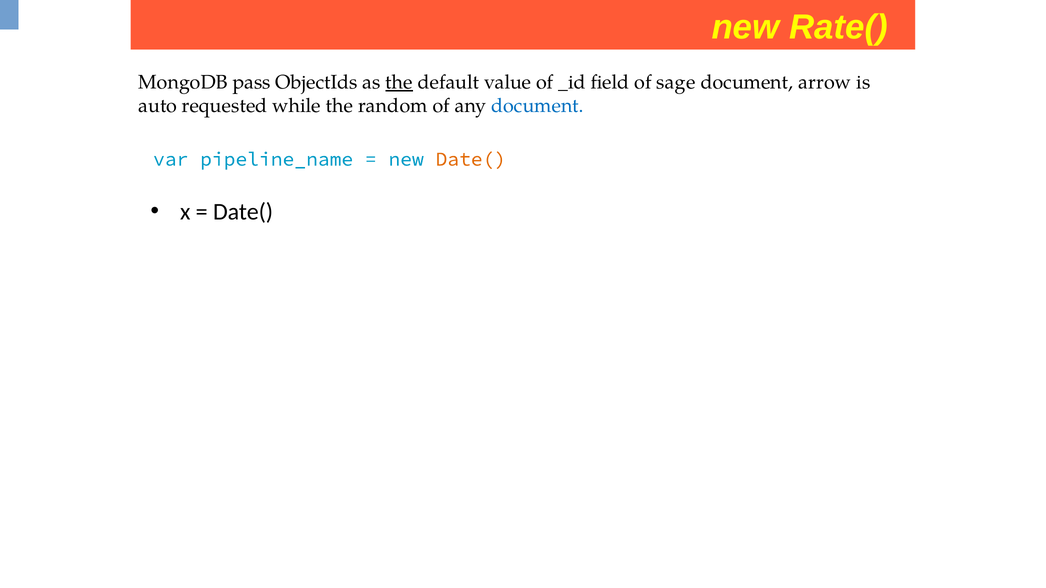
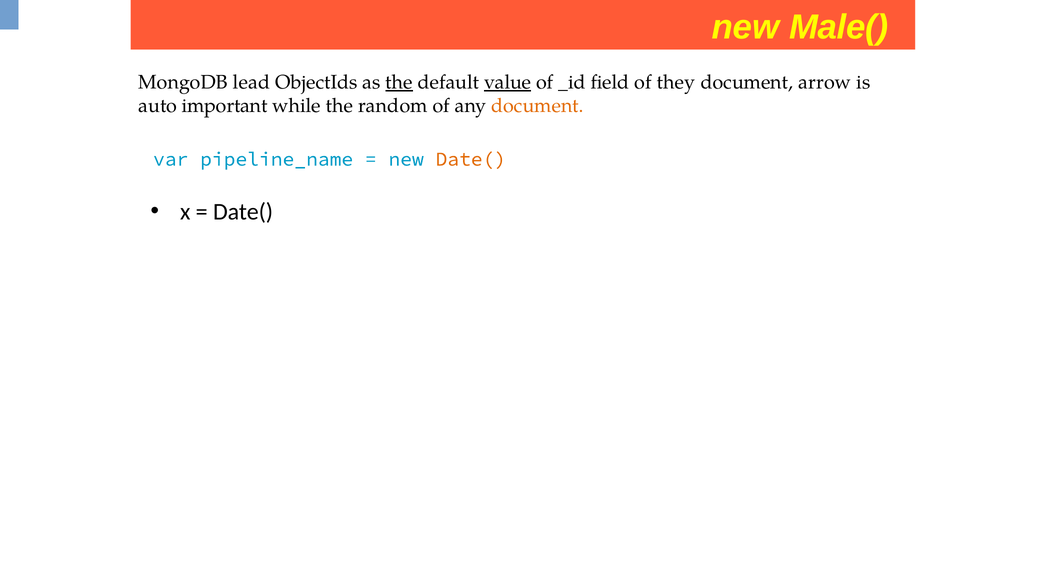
Rate(: Rate( -> Male(
pass: pass -> lead
value underline: none -> present
sage: sage -> they
requested: requested -> important
document at (537, 106) colour: blue -> orange
